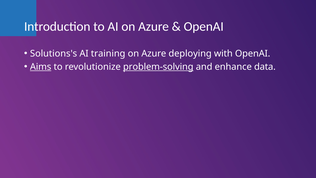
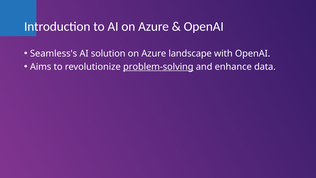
Solutions's: Solutions's -> Seamless's
training: training -> solution
deploying: deploying -> landscape
Aims underline: present -> none
